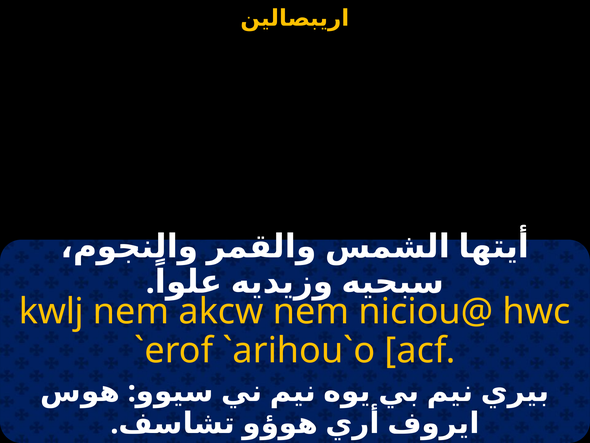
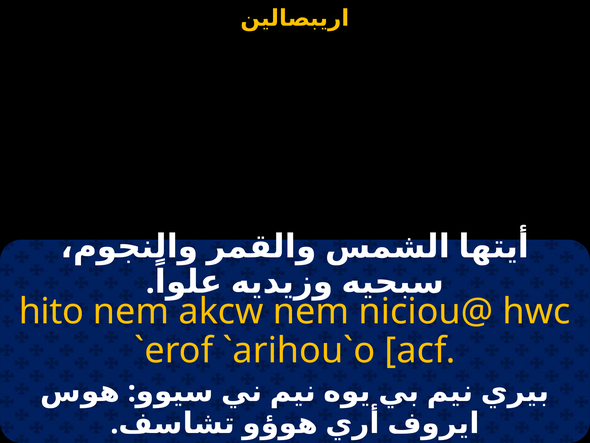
kwlj: kwlj -> hito
